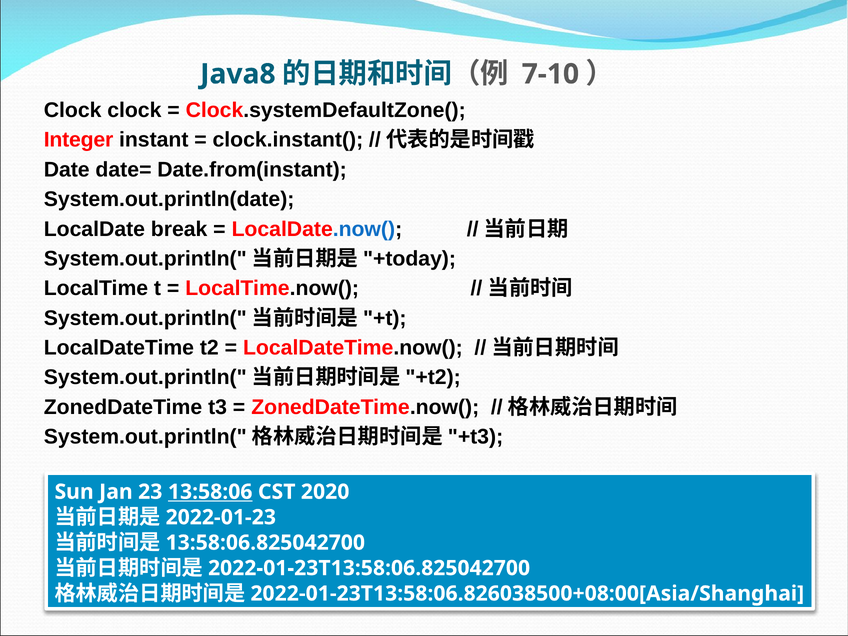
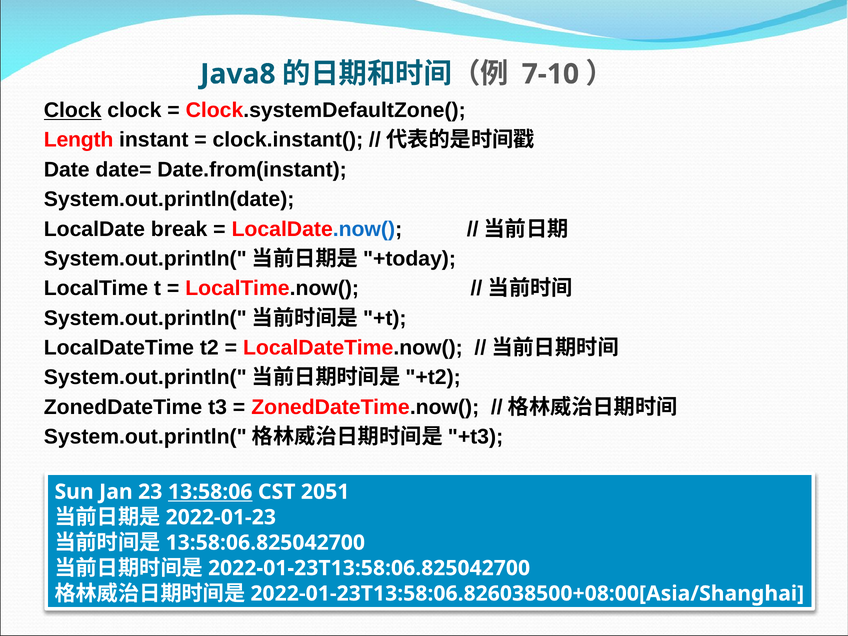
Clock at (73, 110) underline: none -> present
Integer: Integer -> Length
2020: 2020 -> 2051
